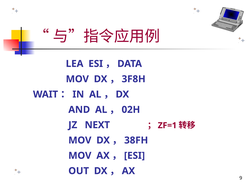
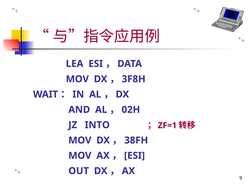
NEXT: NEXT -> INTO
